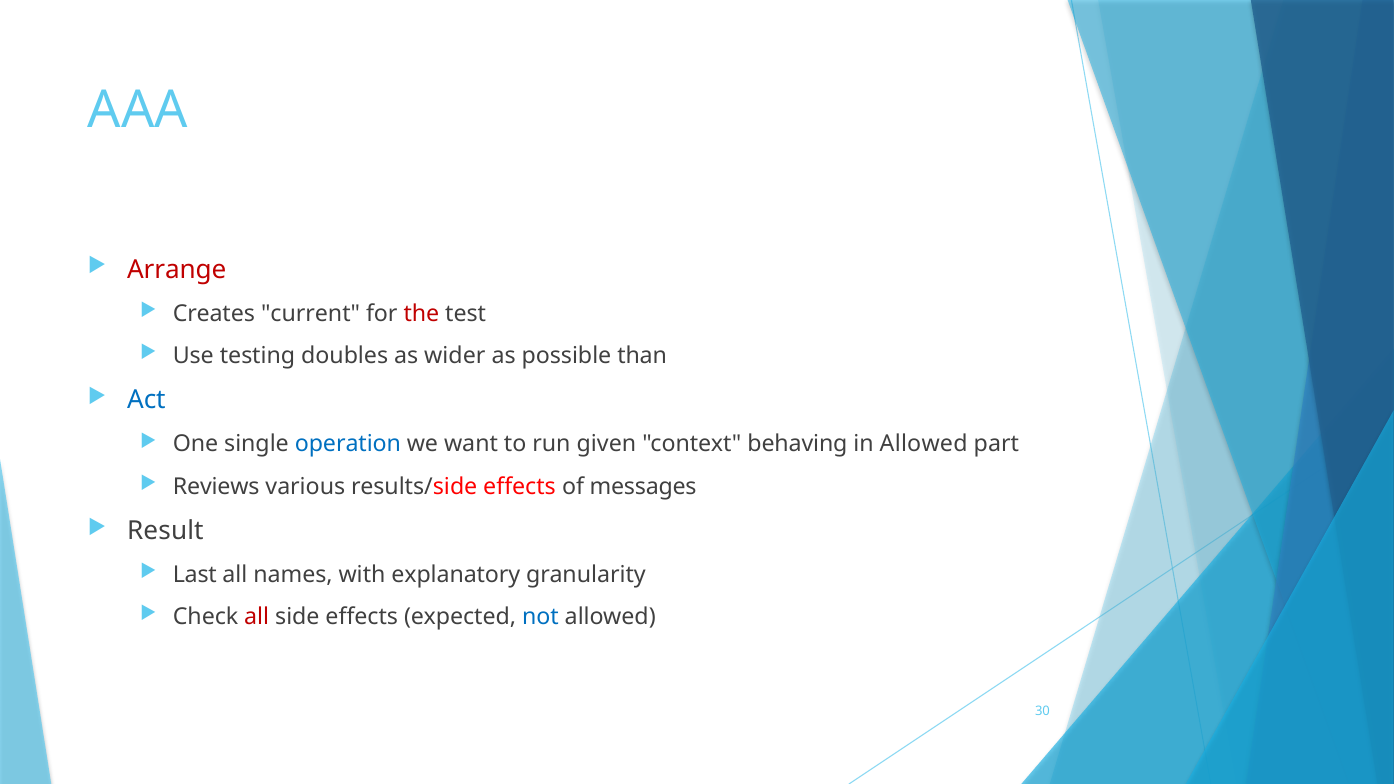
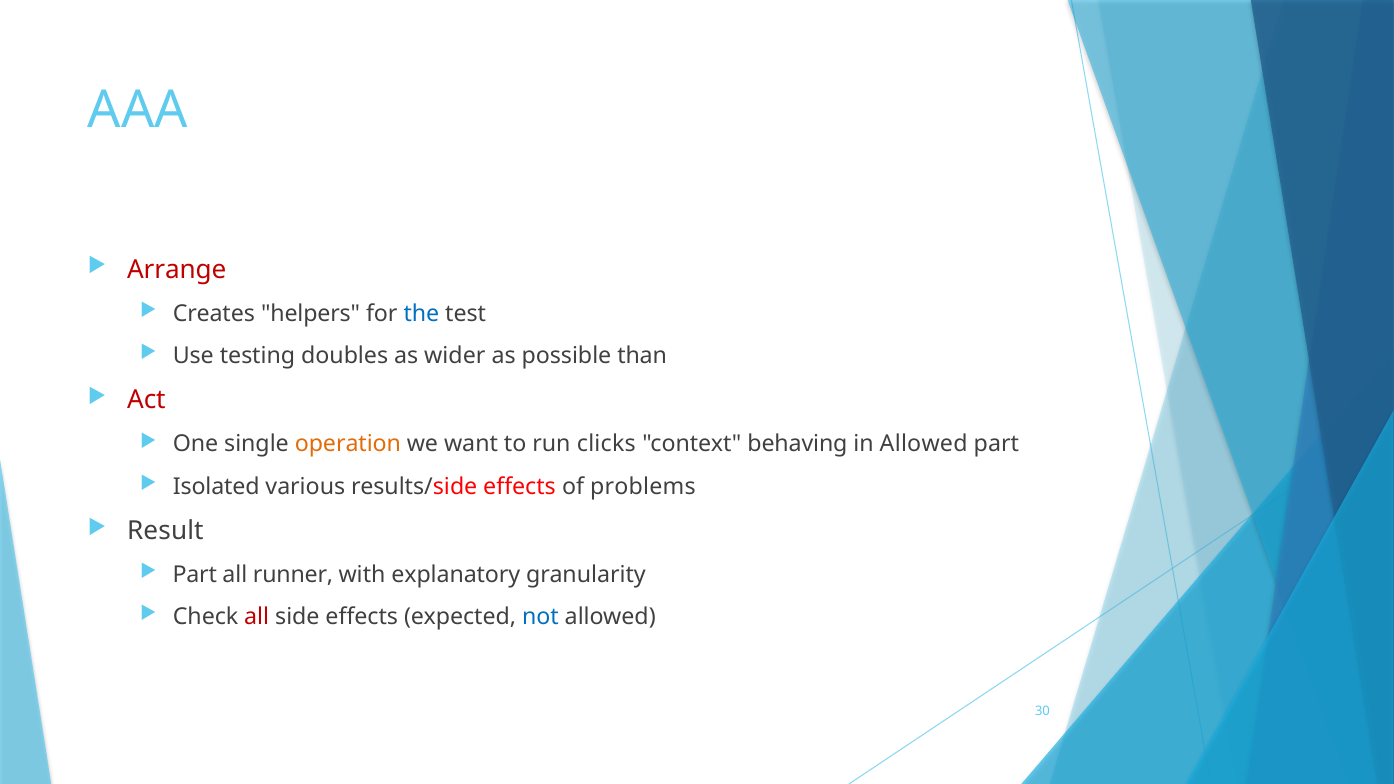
current: current -> helpers
the colour: red -> blue
Act colour: blue -> red
operation colour: blue -> orange
given: given -> clicks
Reviews: Reviews -> Isolated
messages: messages -> problems
Last at (195, 575): Last -> Part
names: names -> runner
